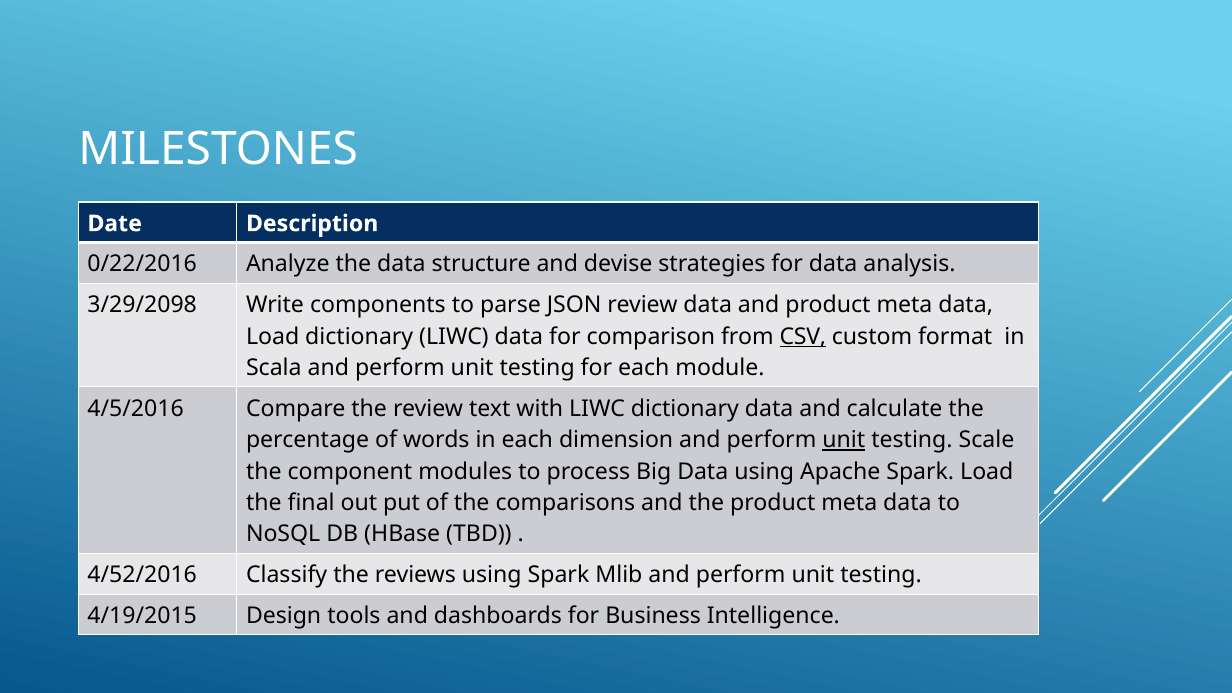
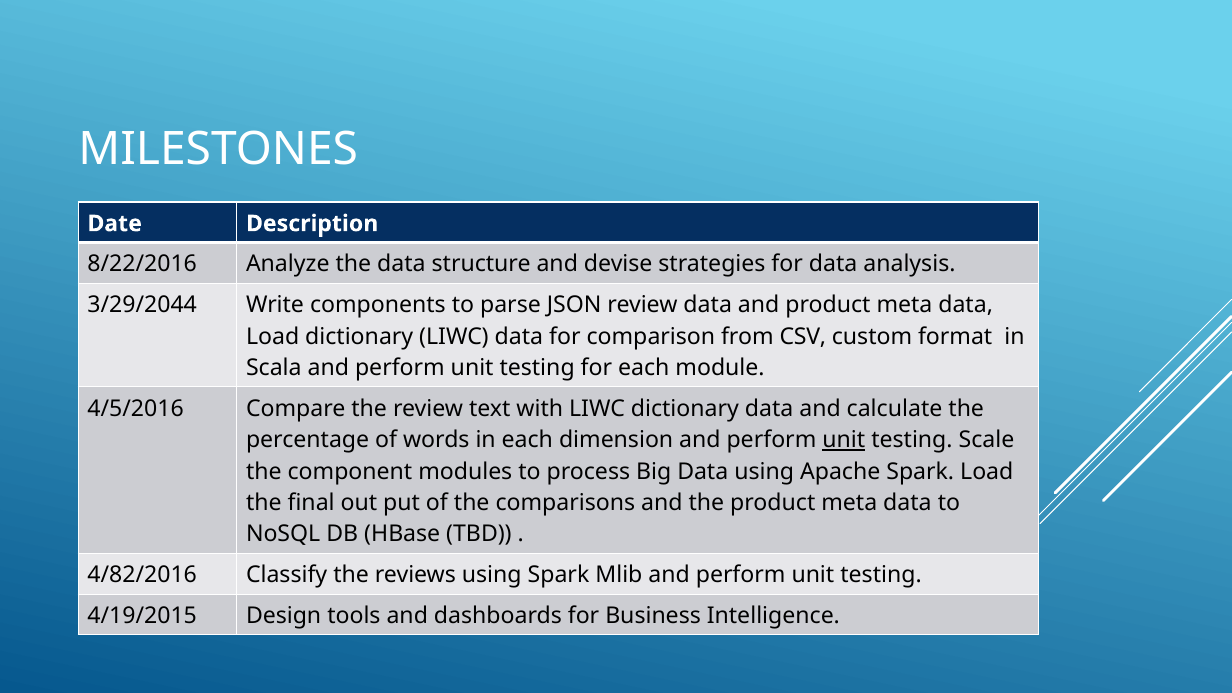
0/22/2016: 0/22/2016 -> 8/22/2016
3/29/2098: 3/29/2098 -> 3/29/2044
CSV underline: present -> none
4/52/2016: 4/52/2016 -> 4/82/2016
